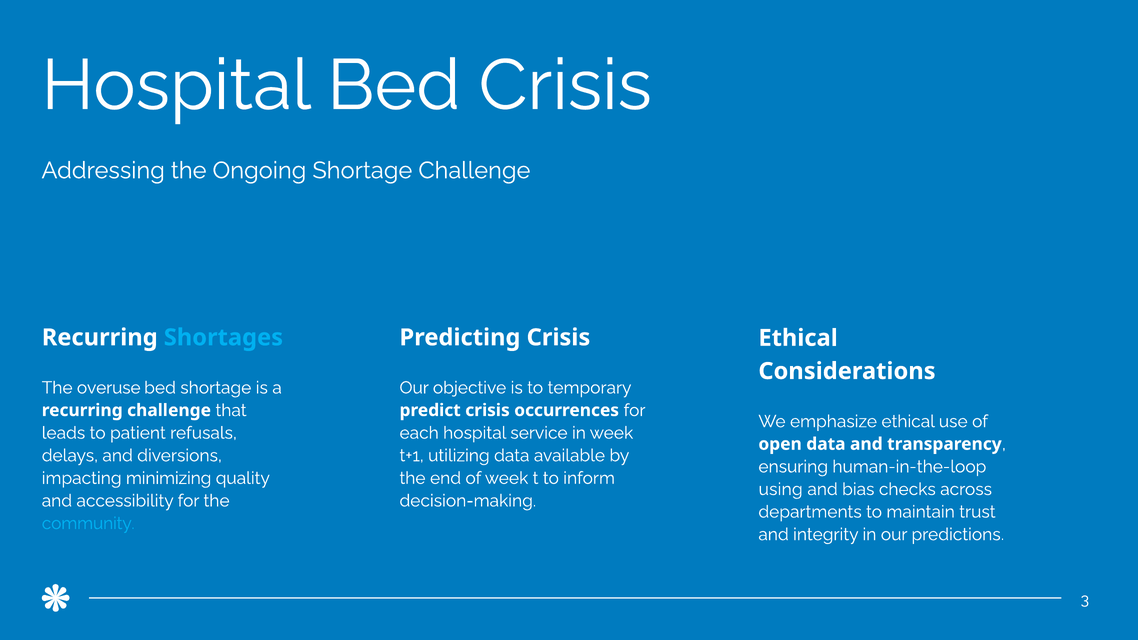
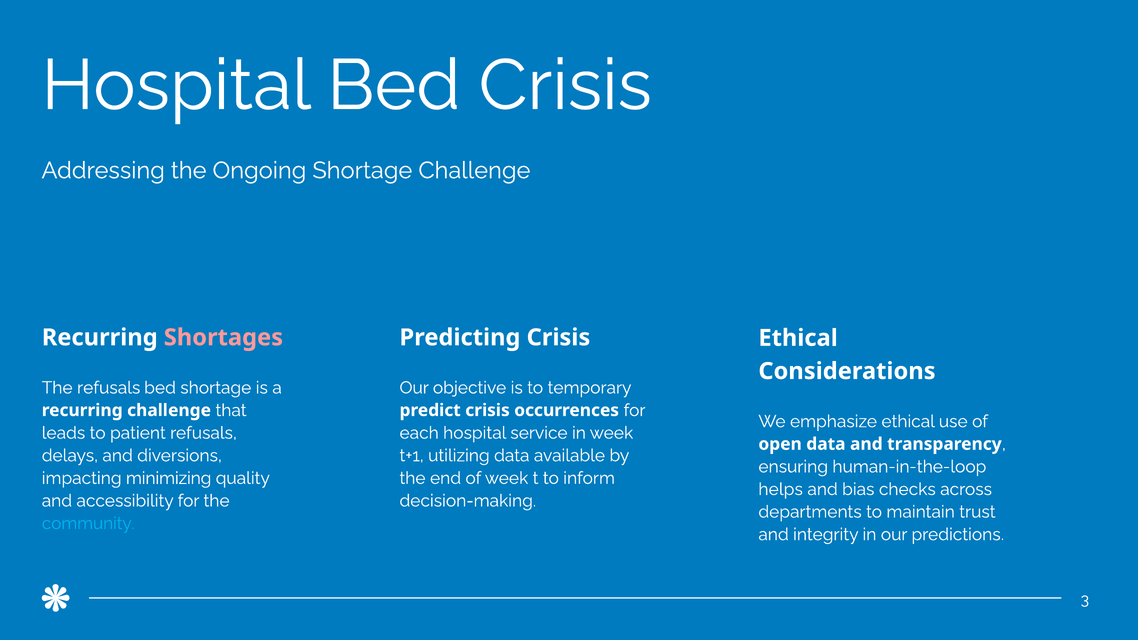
Shortages colour: light blue -> pink
The overuse: overuse -> refusals
using: using -> helps
